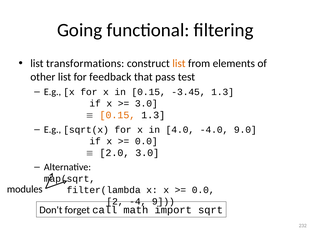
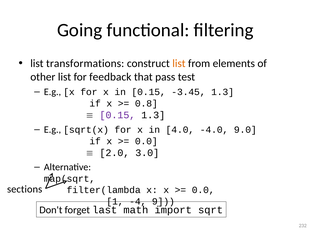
3.0 at (146, 104): 3.0 -> 0.8
0.15 at (117, 115) colour: orange -> purple
modules: modules -> sections
2: 2 -> 1
call: call -> last
